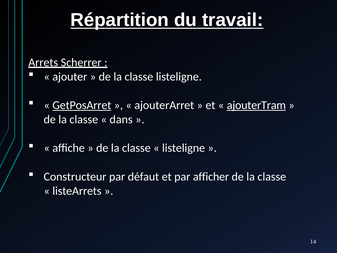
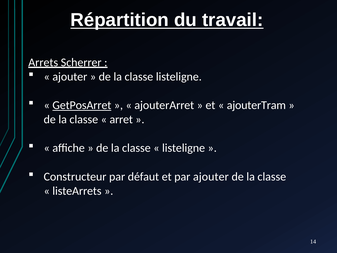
ajouterTram underline: present -> none
dans: dans -> arret
par afficher: afficher -> ajouter
